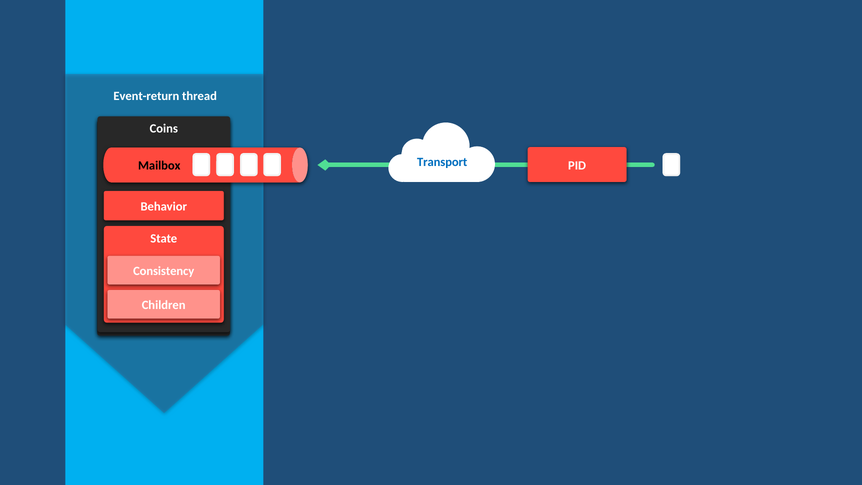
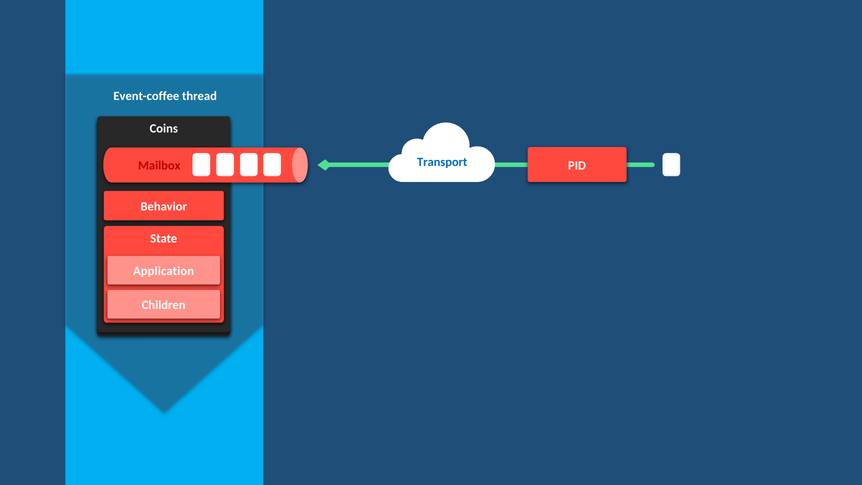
Event-return: Event-return -> Event-coffee
Mailbox colour: black -> red
Consistency: Consistency -> Application
